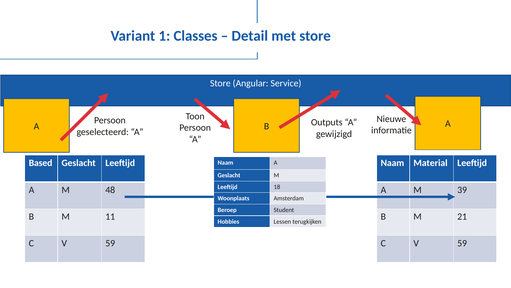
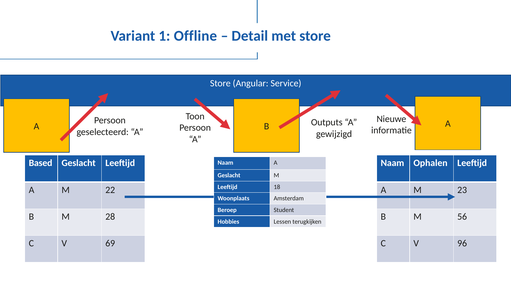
Classes: Classes -> Offline
Material: Material -> Ophalen
48: 48 -> 22
39: 39 -> 23
11: 11 -> 28
21: 21 -> 56
59 at (110, 243): 59 -> 69
59 at (462, 243): 59 -> 96
